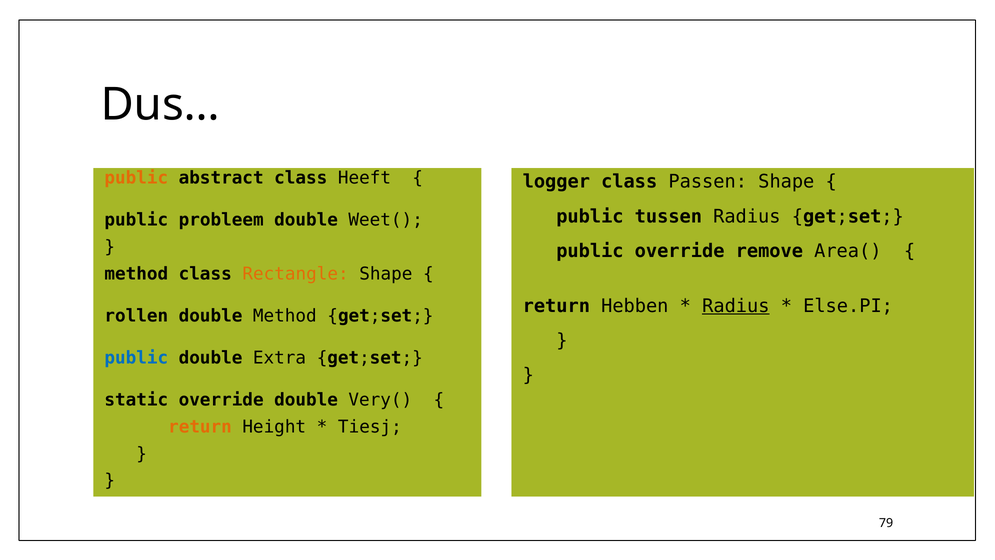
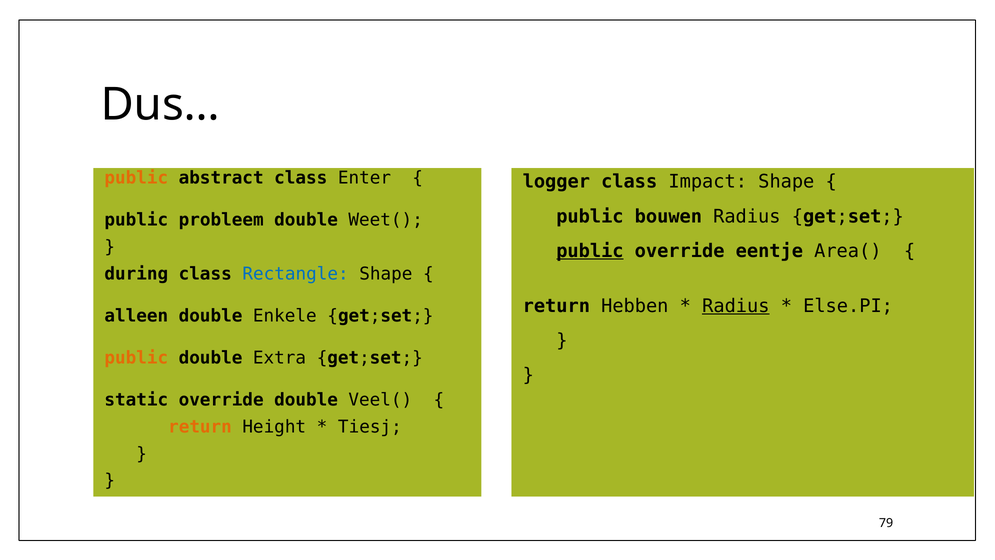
Heeft: Heeft -> Enter
Passen: Passen -> Impact
tussen: tussen -> bouwen
public at (590, 251) underline: none -> present
remove: remove -> eentje
method at (136, 274): method -> during
Rectangle colour: orange -> blue
rollen: rollen -> alleen
double Method: Method -> Enkele
public at (136, 358) colour: blue -> orange
Very(: Very( -> Veel(
